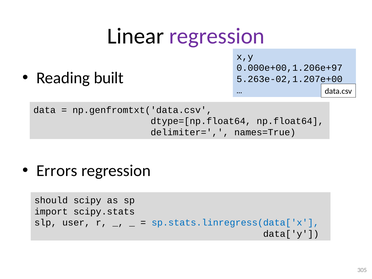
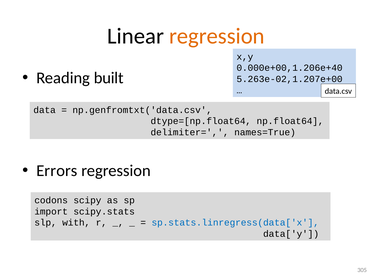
regression at (217, 36) colour: purple -> orange
0.000e+00,1.206e+97: 0.000e+00,1.206e+97 -> 0.000e+00,1.206e+40
should: should -> codons
user: user -> with
